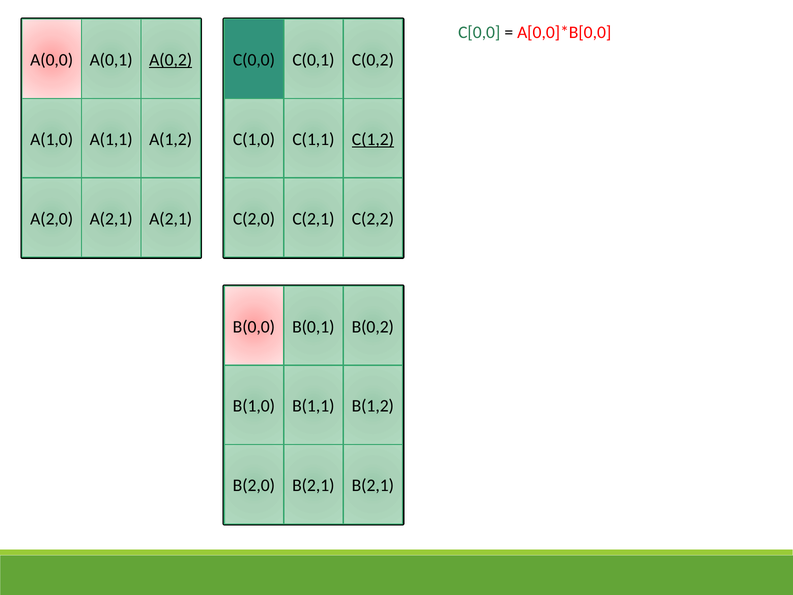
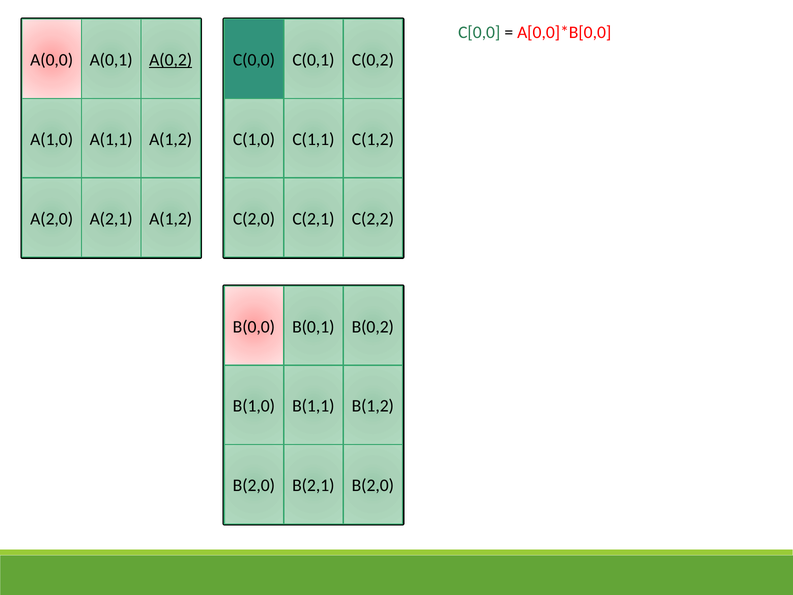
C(1,2 underline: present -> none
A(2,1 at (171, 219): A(2,1 -> A(1,2
B(2,1 at (373, 485): B(2,1 -> B(2,0
